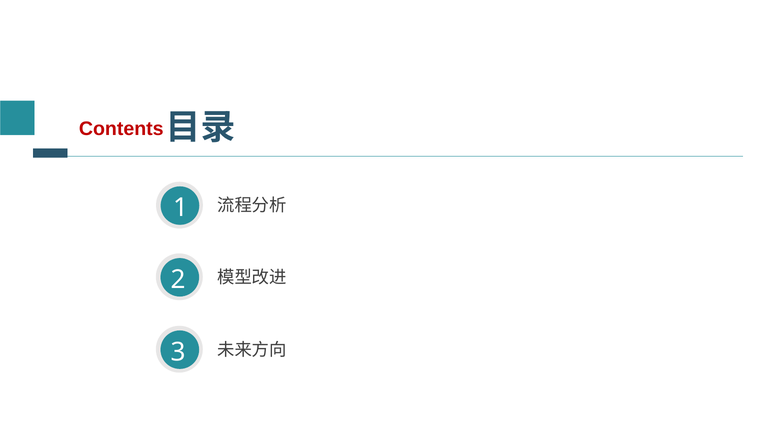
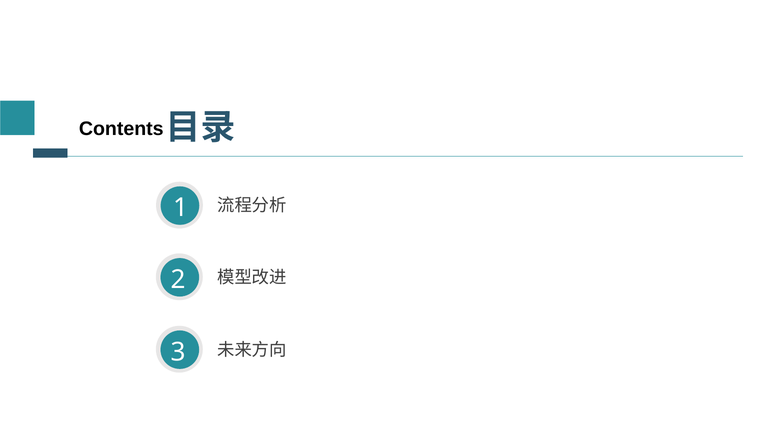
Contents colour: red -> black
